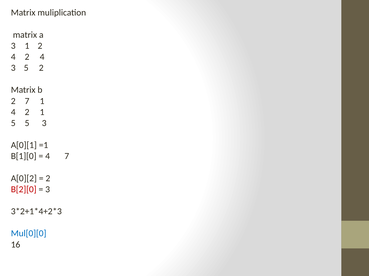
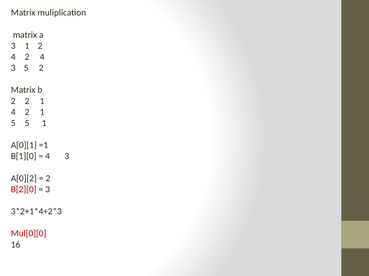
2 7: 7 -> 2
5 3: 3 -> 1
7 at (67, 157): 7 -> 3
Mul[0][0 colour: blue -> red
